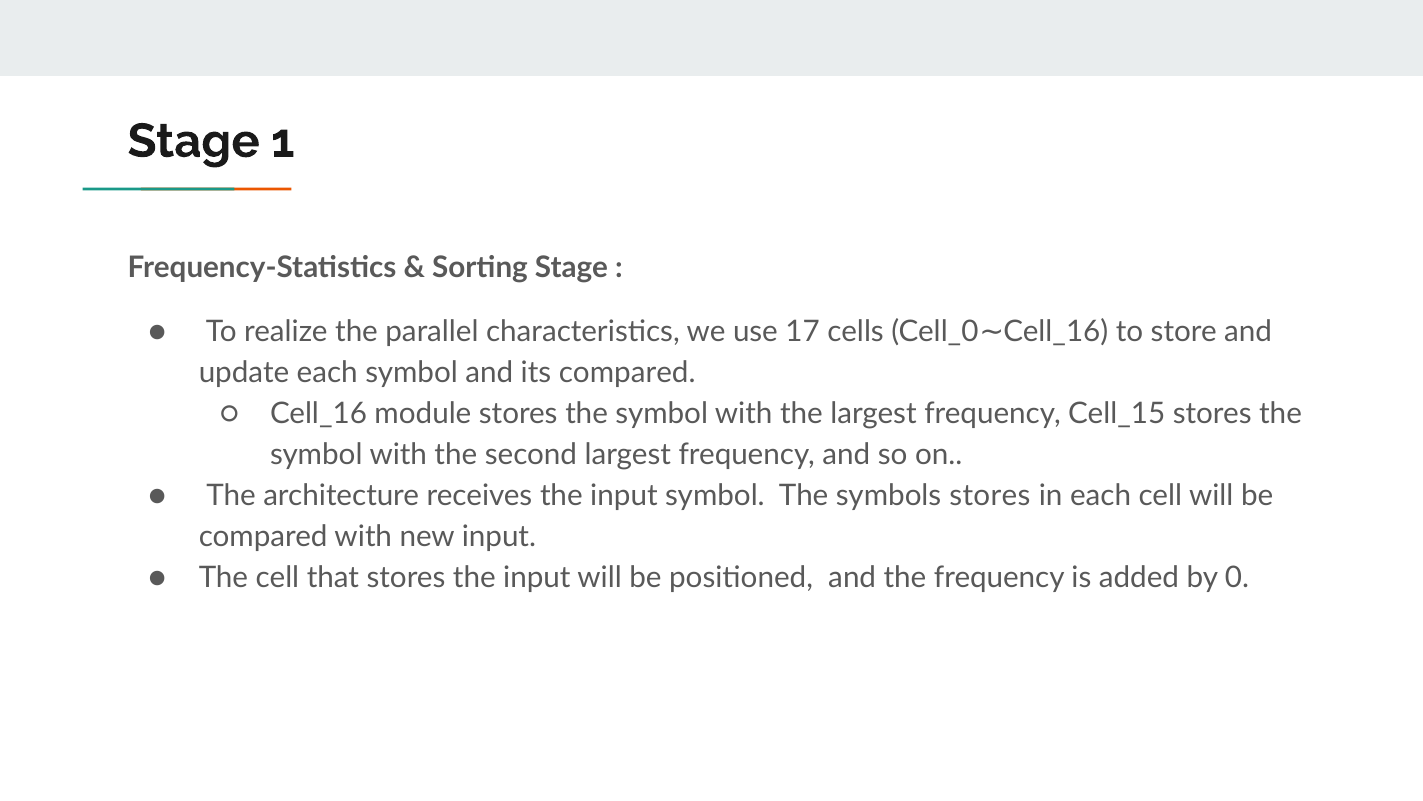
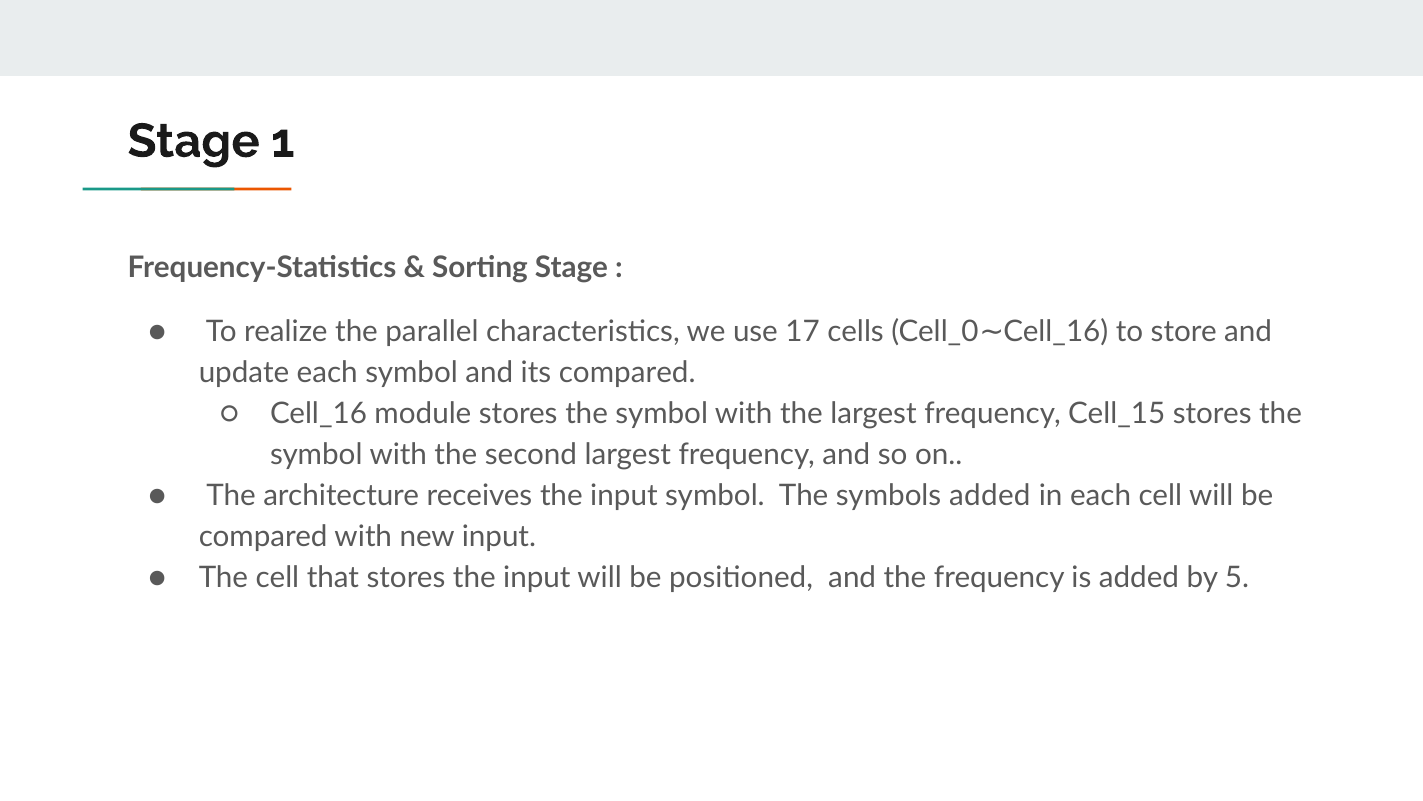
symbols stores: stores -> added
0: 0 -> 5
